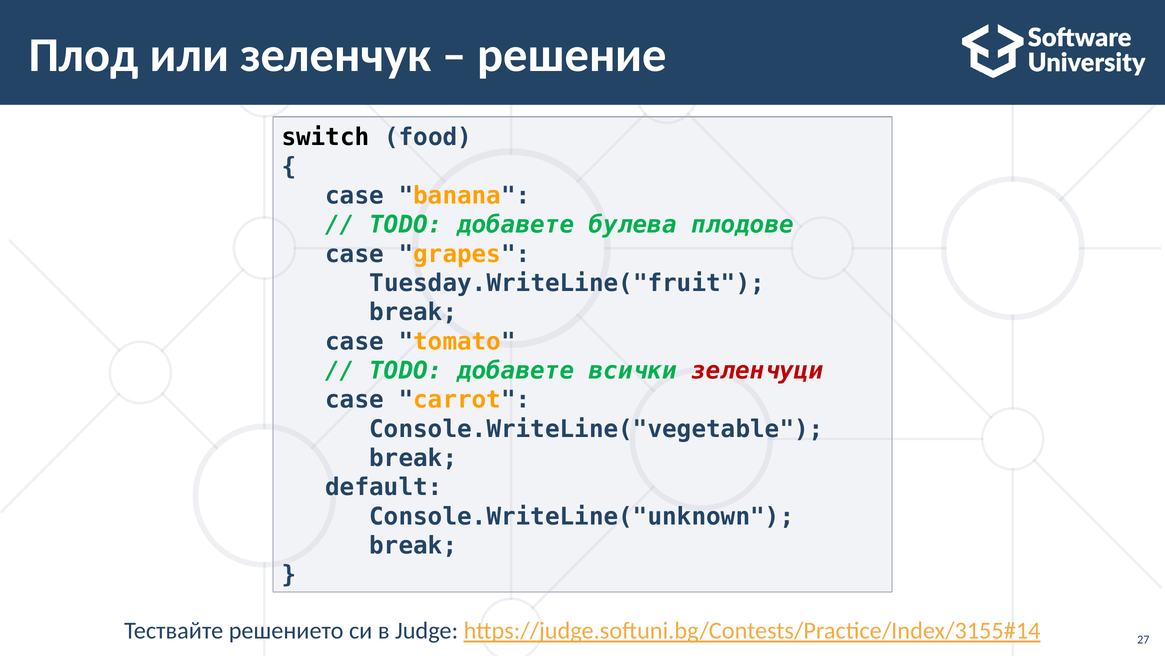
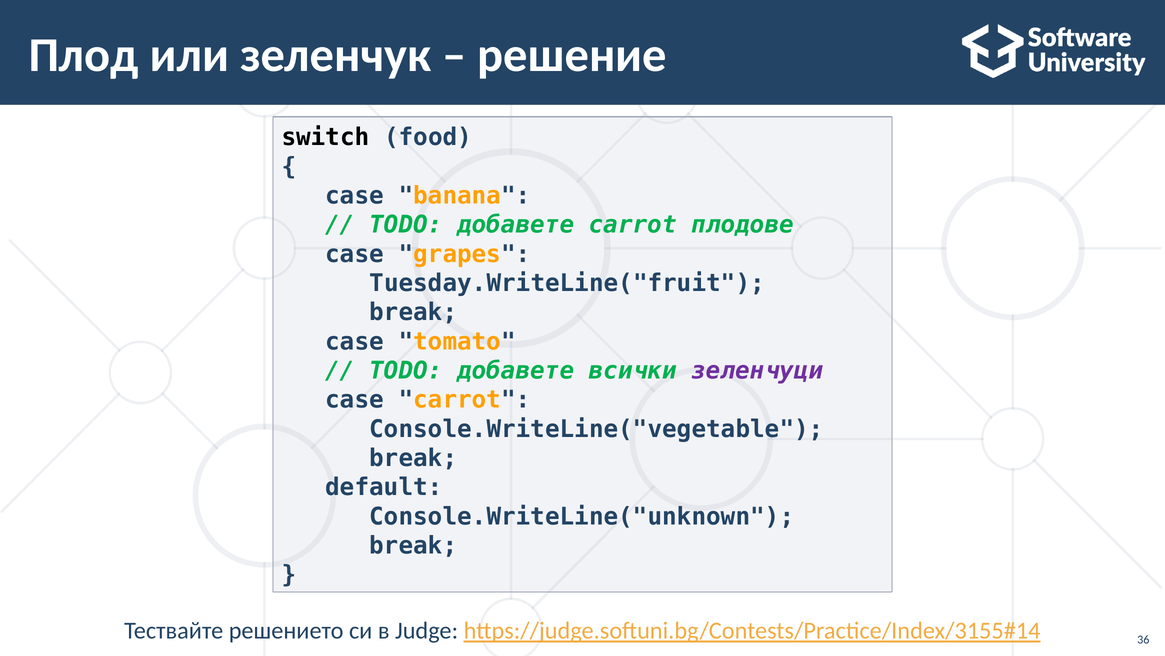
добавете булева: булева -> carrot
зеленчуци colour: red -> purple
27: 27 -> 36
